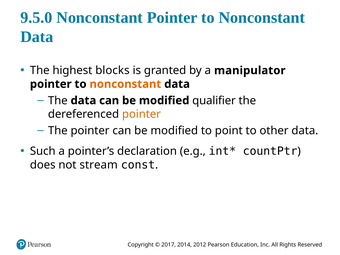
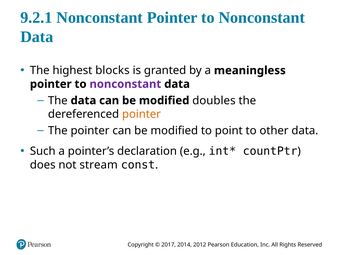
9.5.0: 9.5.0 -> 9.2.1
manipulator: manipulator -> meaningless
nonconstant at (125, 84) colour: orange -> purple
qualifier: qualifier -> doubles
